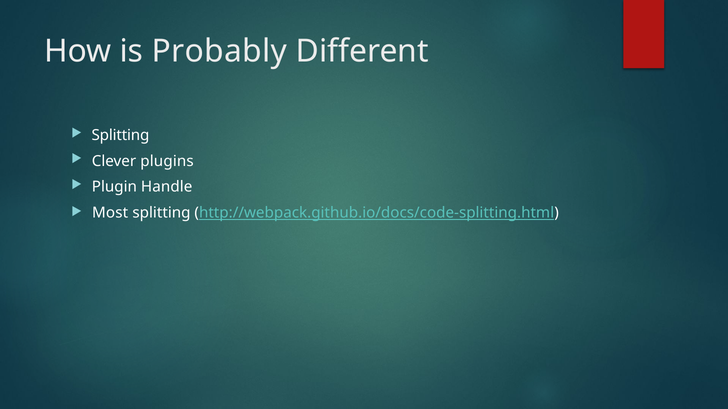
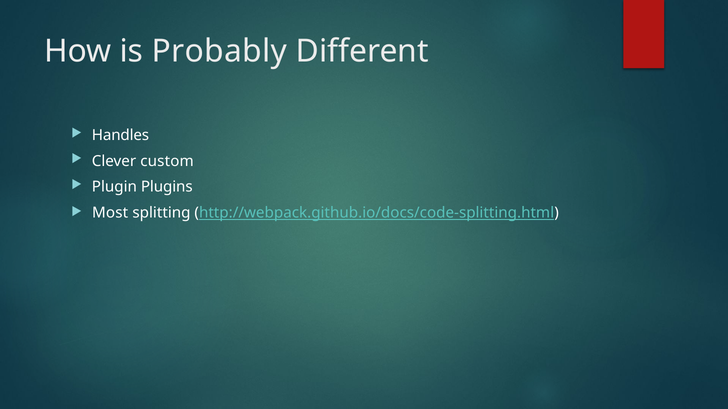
Splitting at (120, 135): Splitting -> Handles
plugins: plugins -> custom
Handle: Handle -> Plugins
